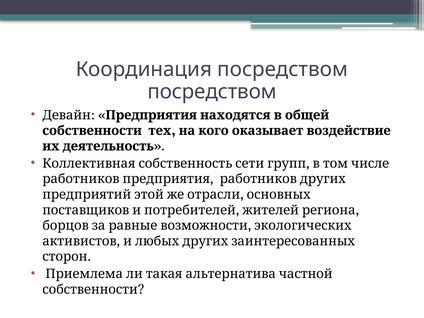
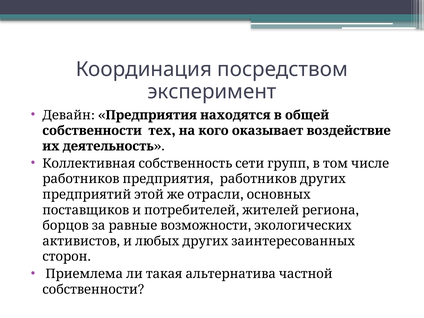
посредством at (212, 92): посредством -> эксперимент
